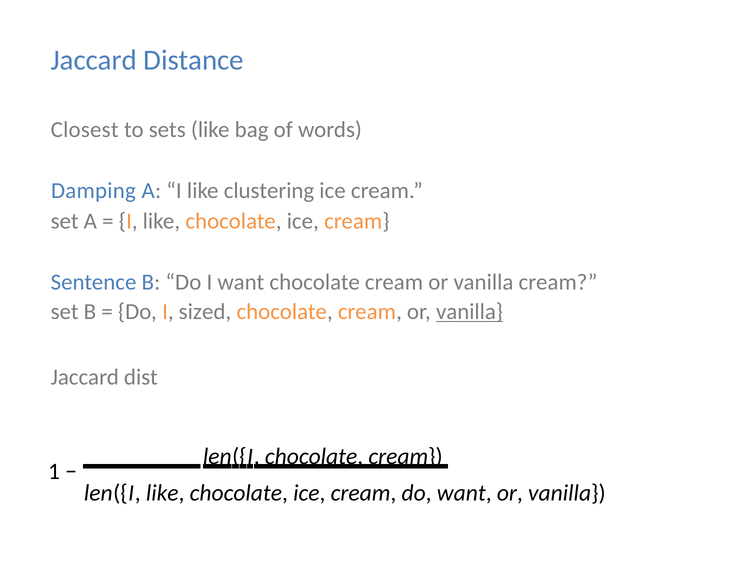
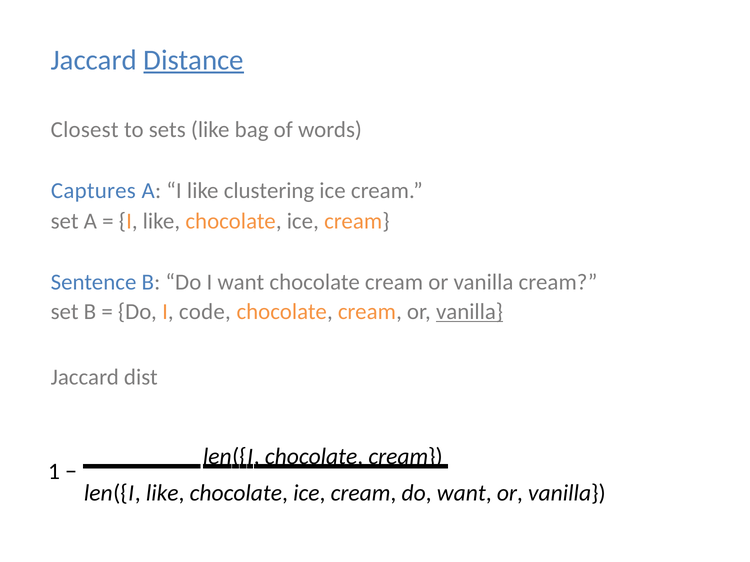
Distance underline: none -> present
Damping: Damping -> Captures
sized: sized -> code
